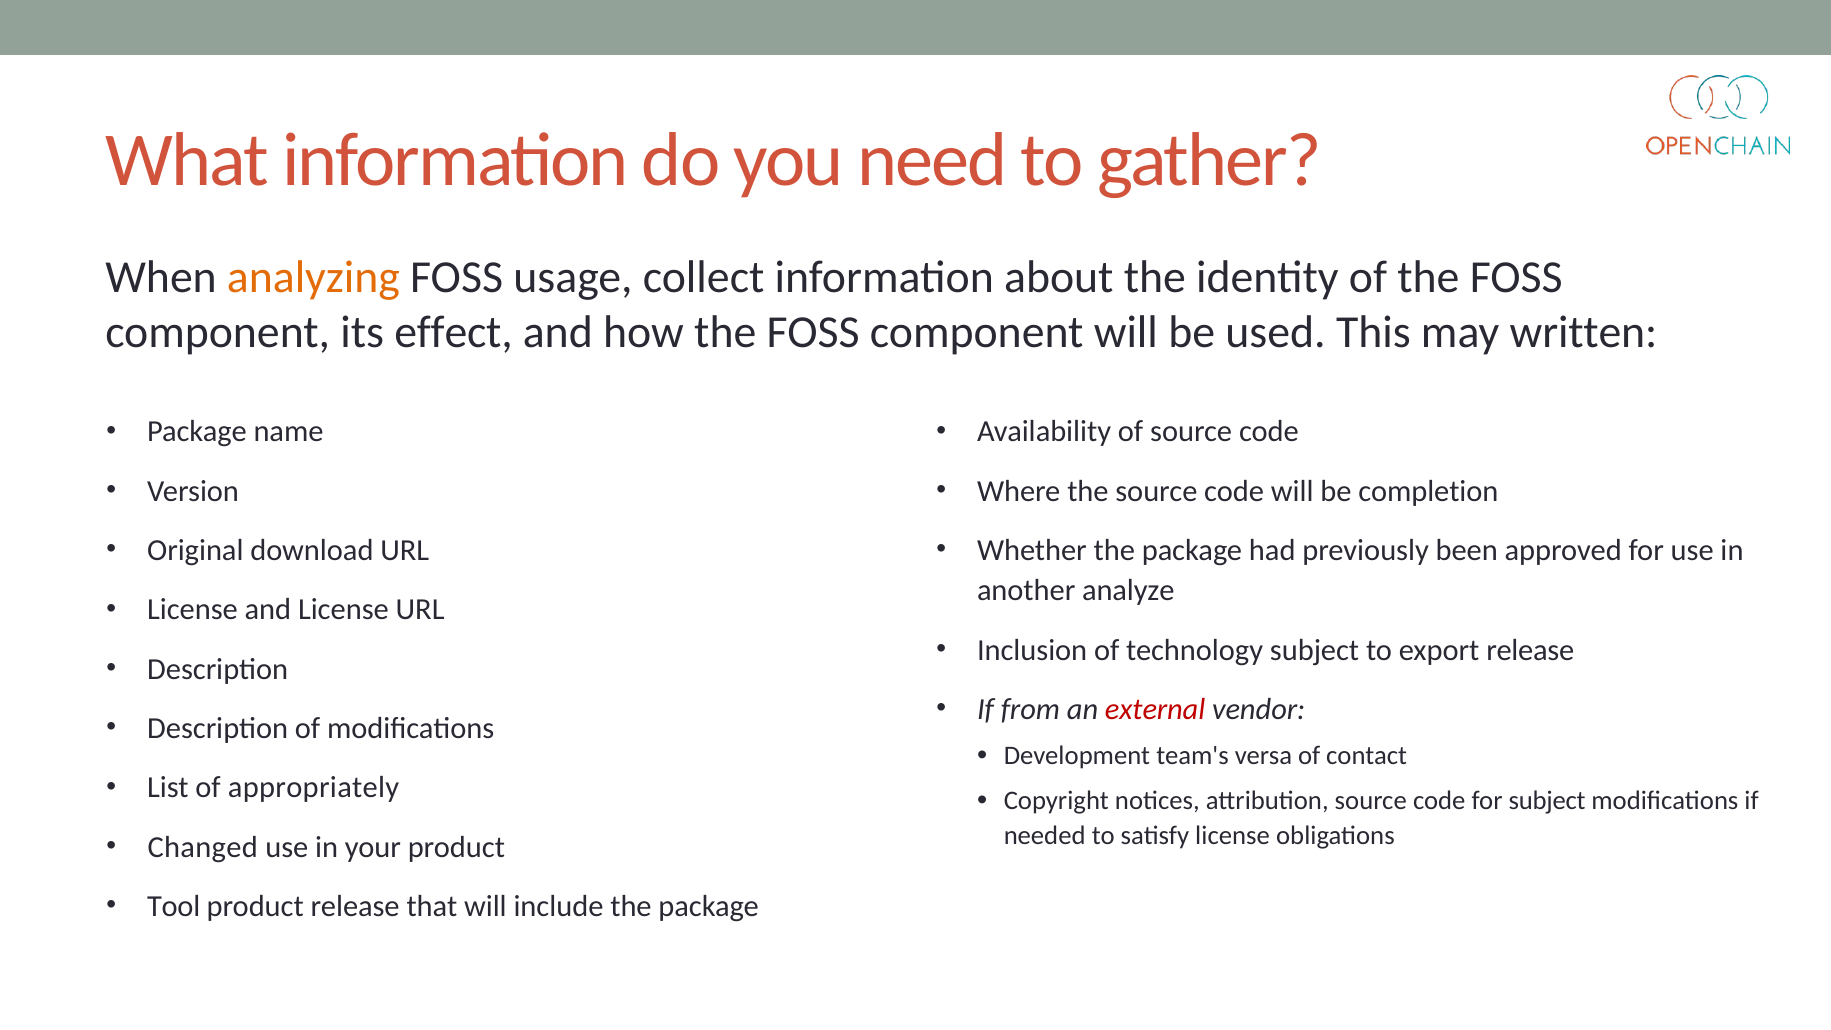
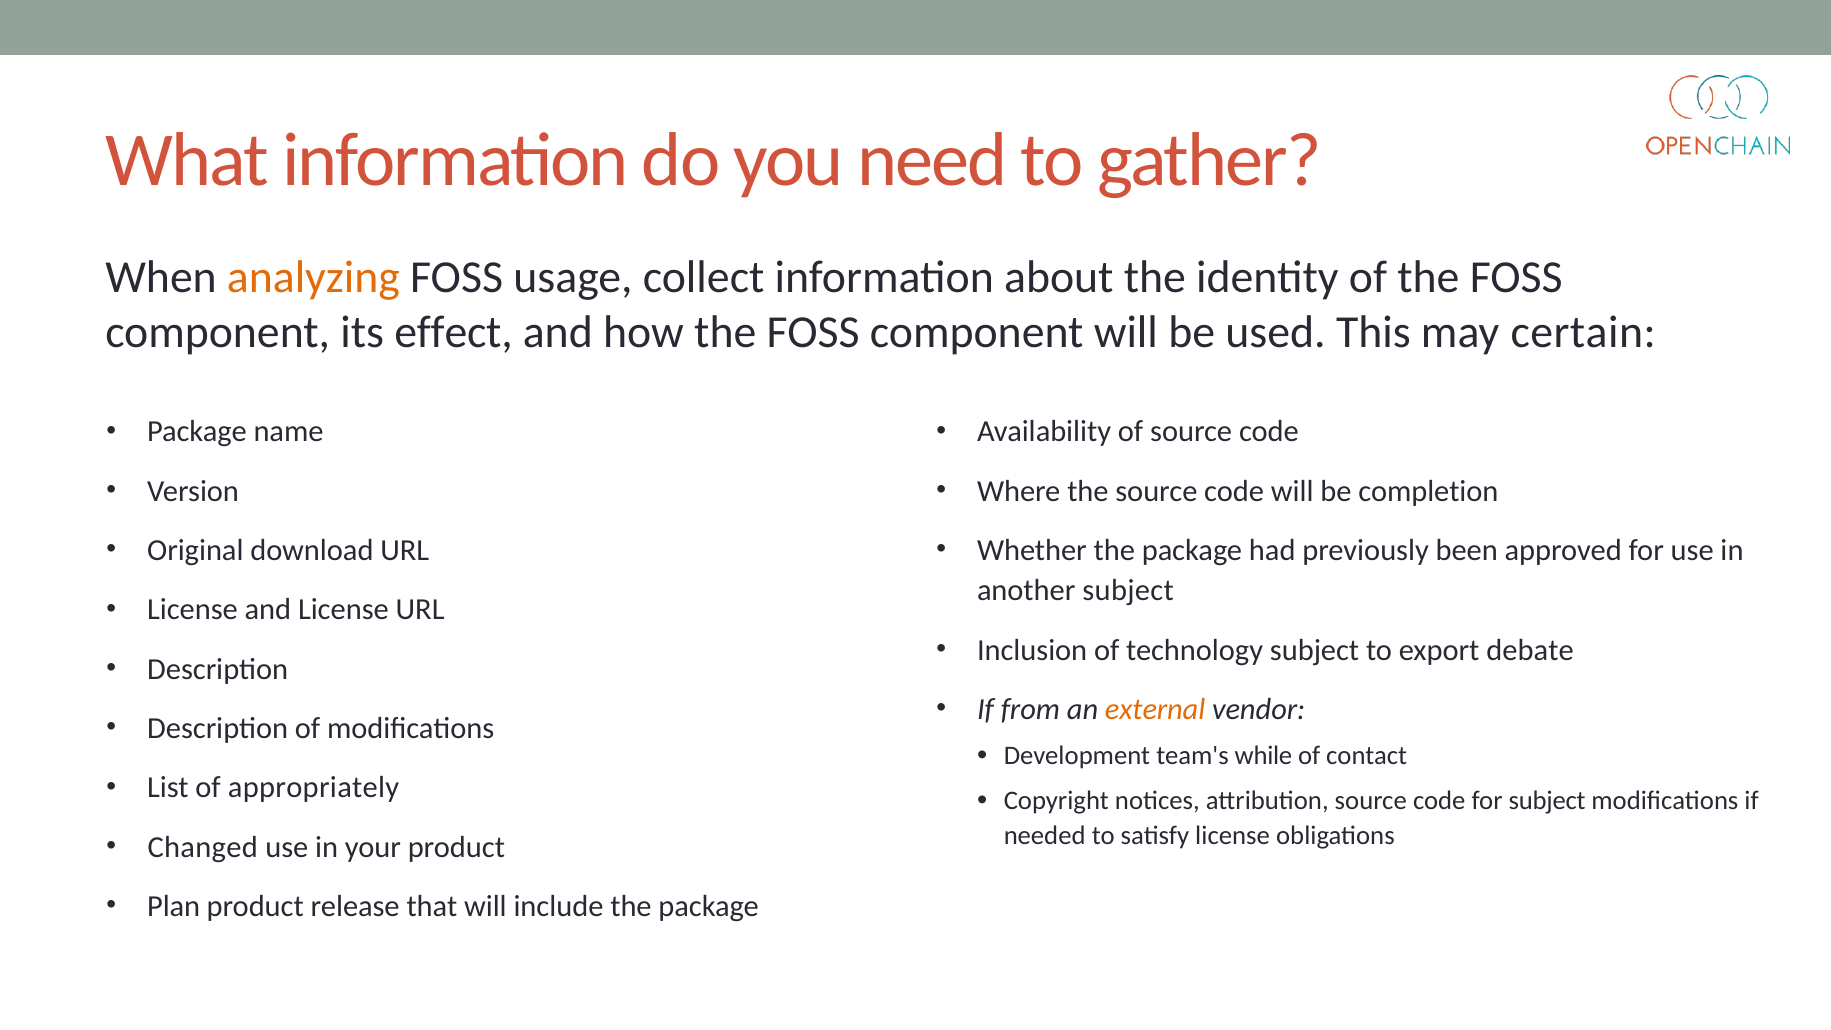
written: written -> certain
another analyze: analyze -> subject
export release: release -> debate
external colour: red -> orange
versa: versa -> while
Tool: Tool -> Plan
